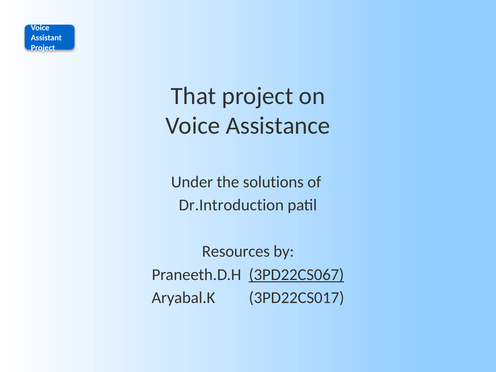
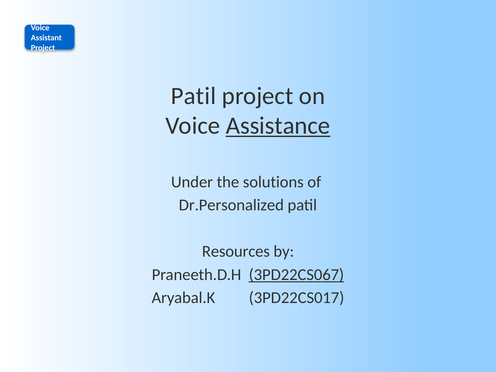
That at (194, 96): That -> Patil
Assistance underline: none -> present
Dr.Introduction: Dr.Introduction -> Dr.Personalized
